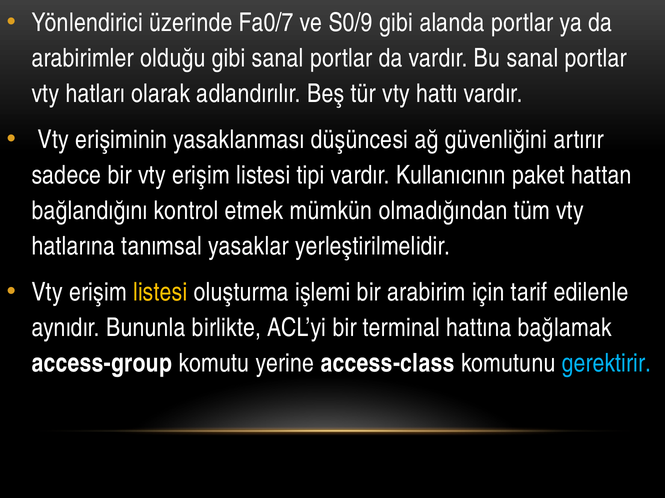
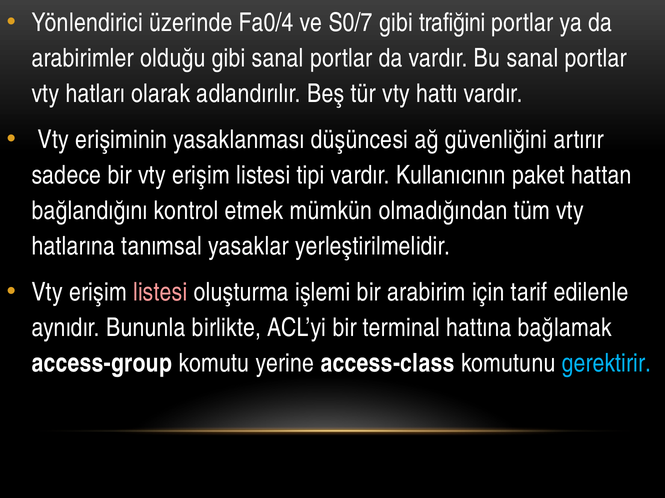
Fa0/7: Fa0/7 -> Fa0/4
S0/9: S0/9 -> S0/7
alanda: alanda -> trafiğini
listesi at (160, 293) colour: yellow -> pink
